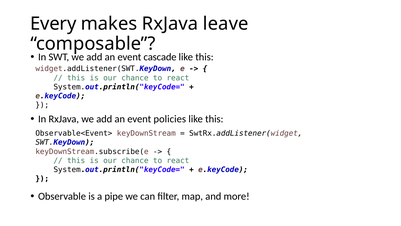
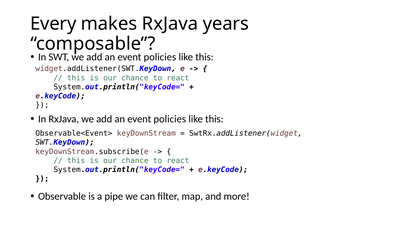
leave: leave -> years
cascade at (160, 57): cascade -> policies
